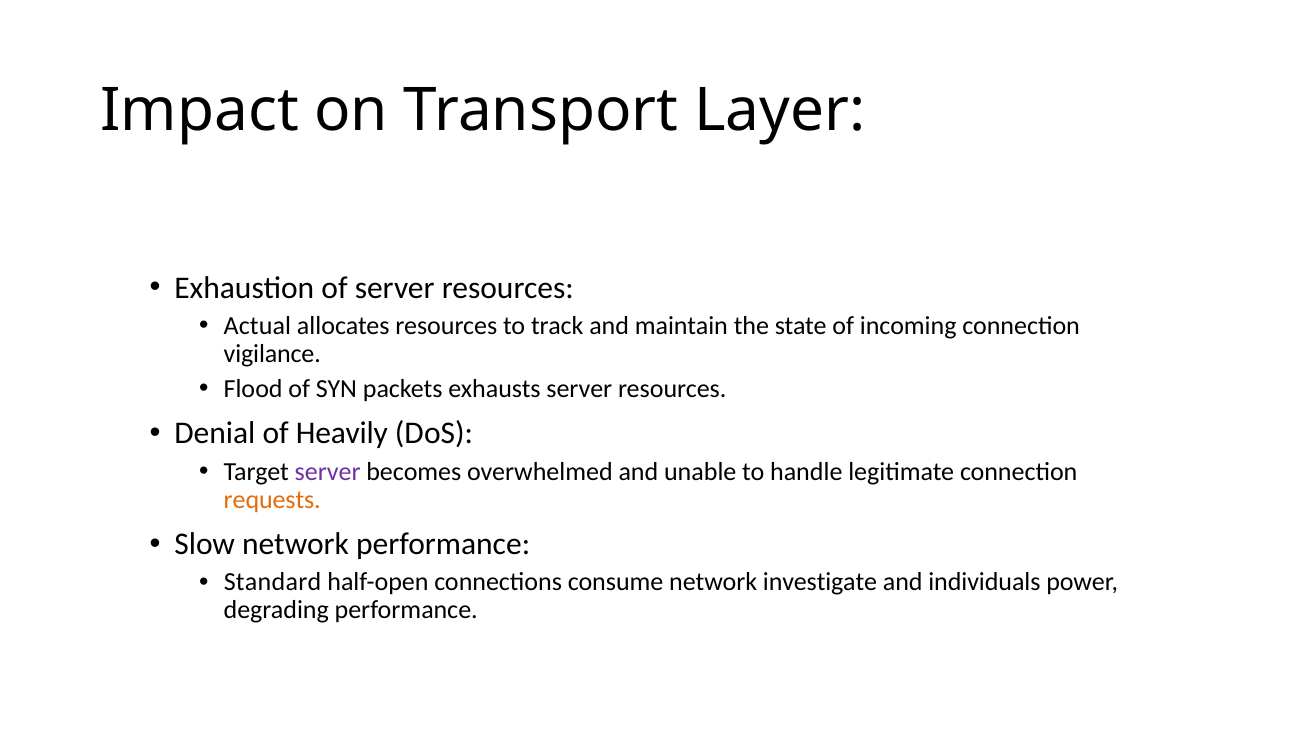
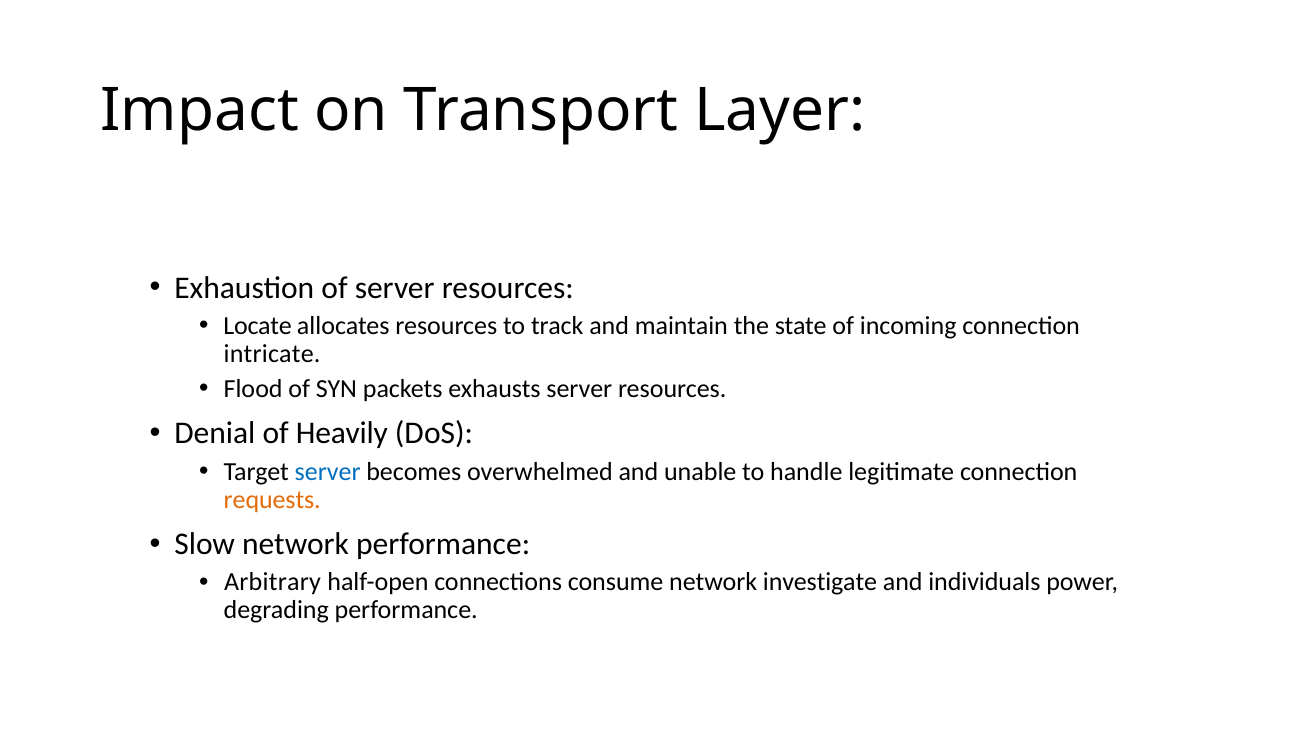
Actual: Actual -> Locate
vigilance: vigilance -> intricate
server at (328, 472) colour: purple -> blue
Standard: Standard -> Arbitrary
